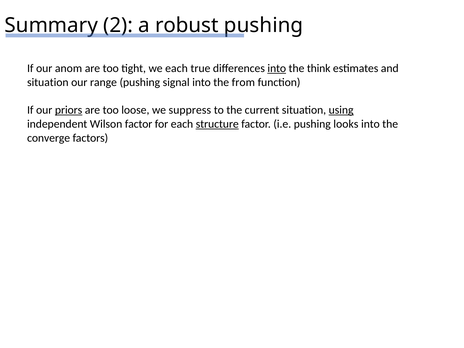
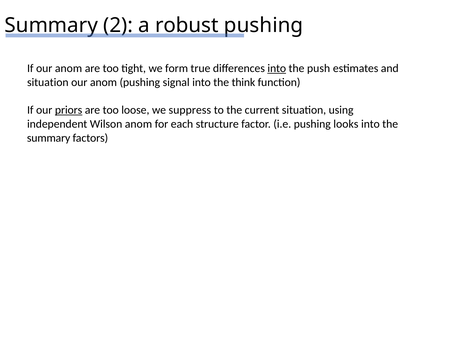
we each: each -> form
think: think -> push
range at (103, 82): range -> anom
from: from -> think
using underline: present -> none
Wilson factor: factor -> anom
structure underline: present -> none
converge at (49, 138): converge -> summary
